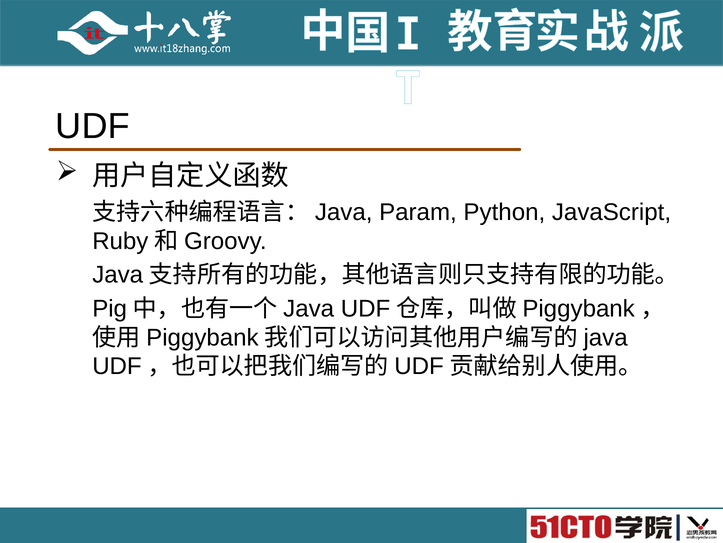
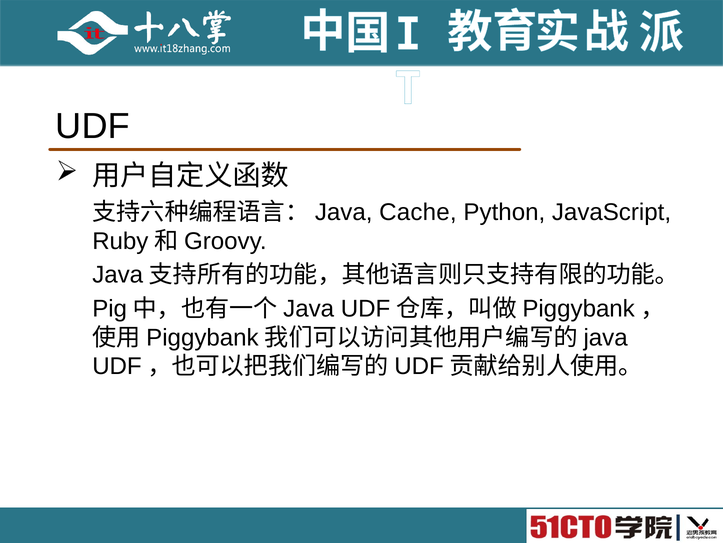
Param: Param -> Cache
